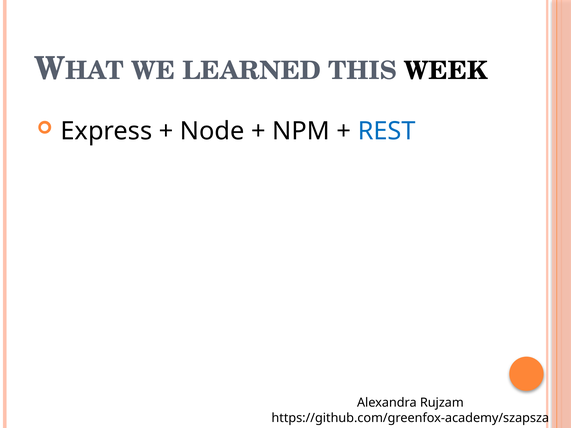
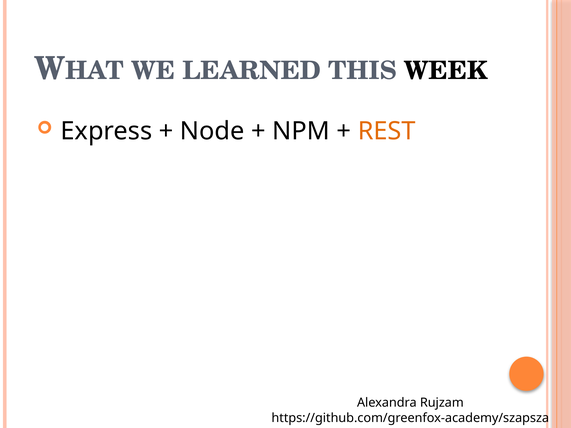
REST colour: blue -> orange
